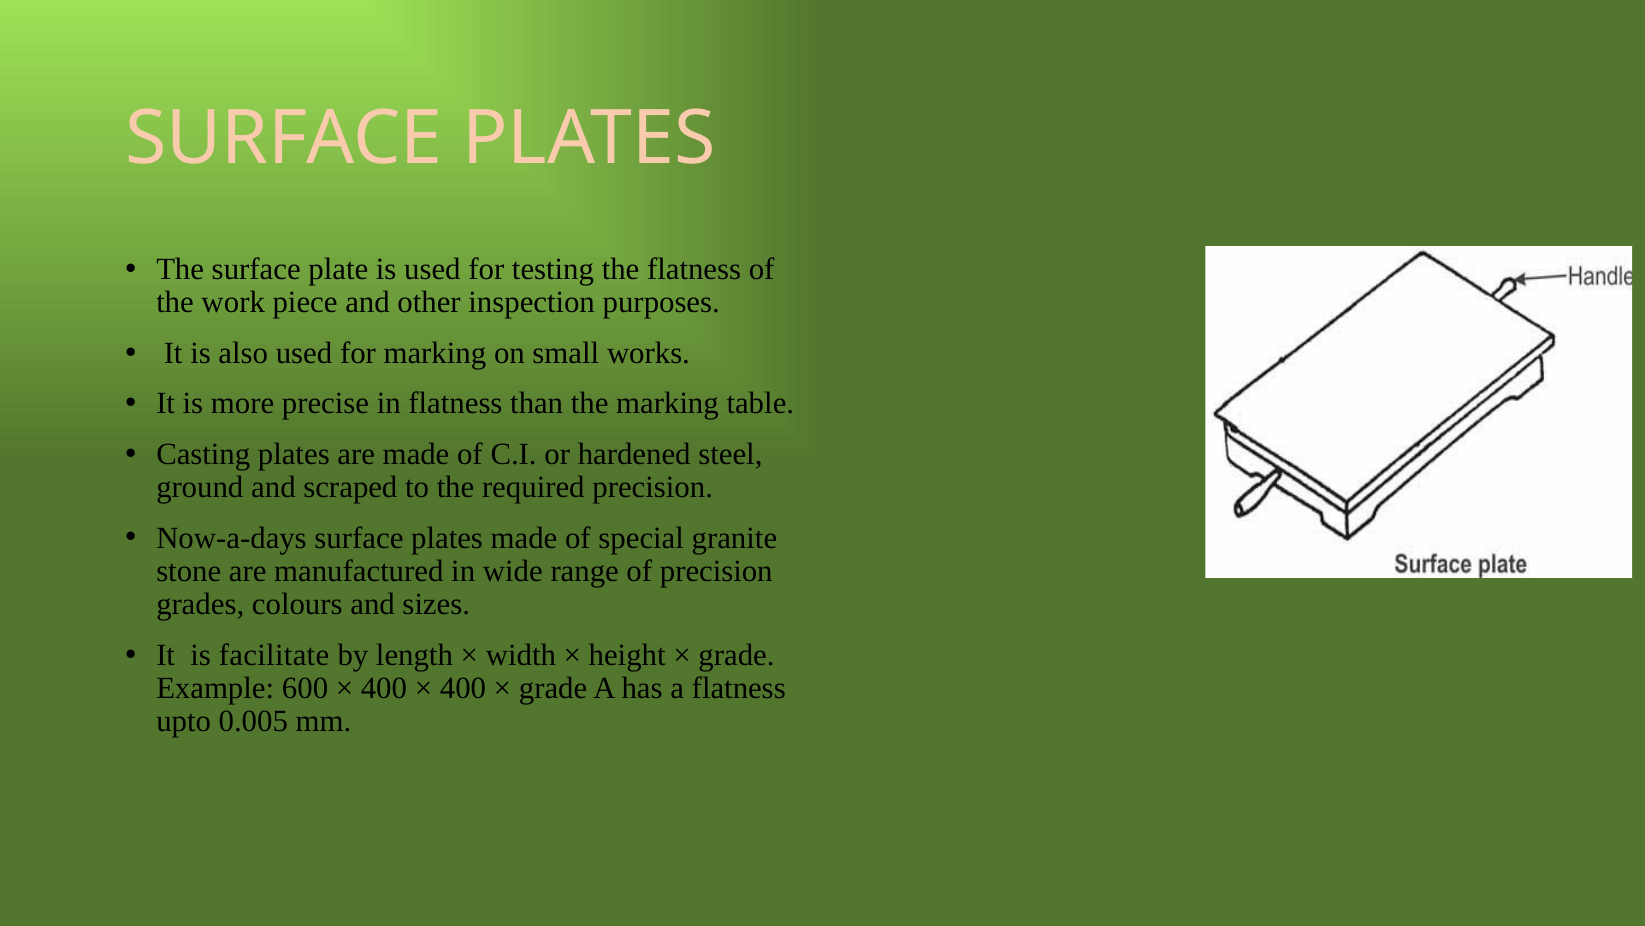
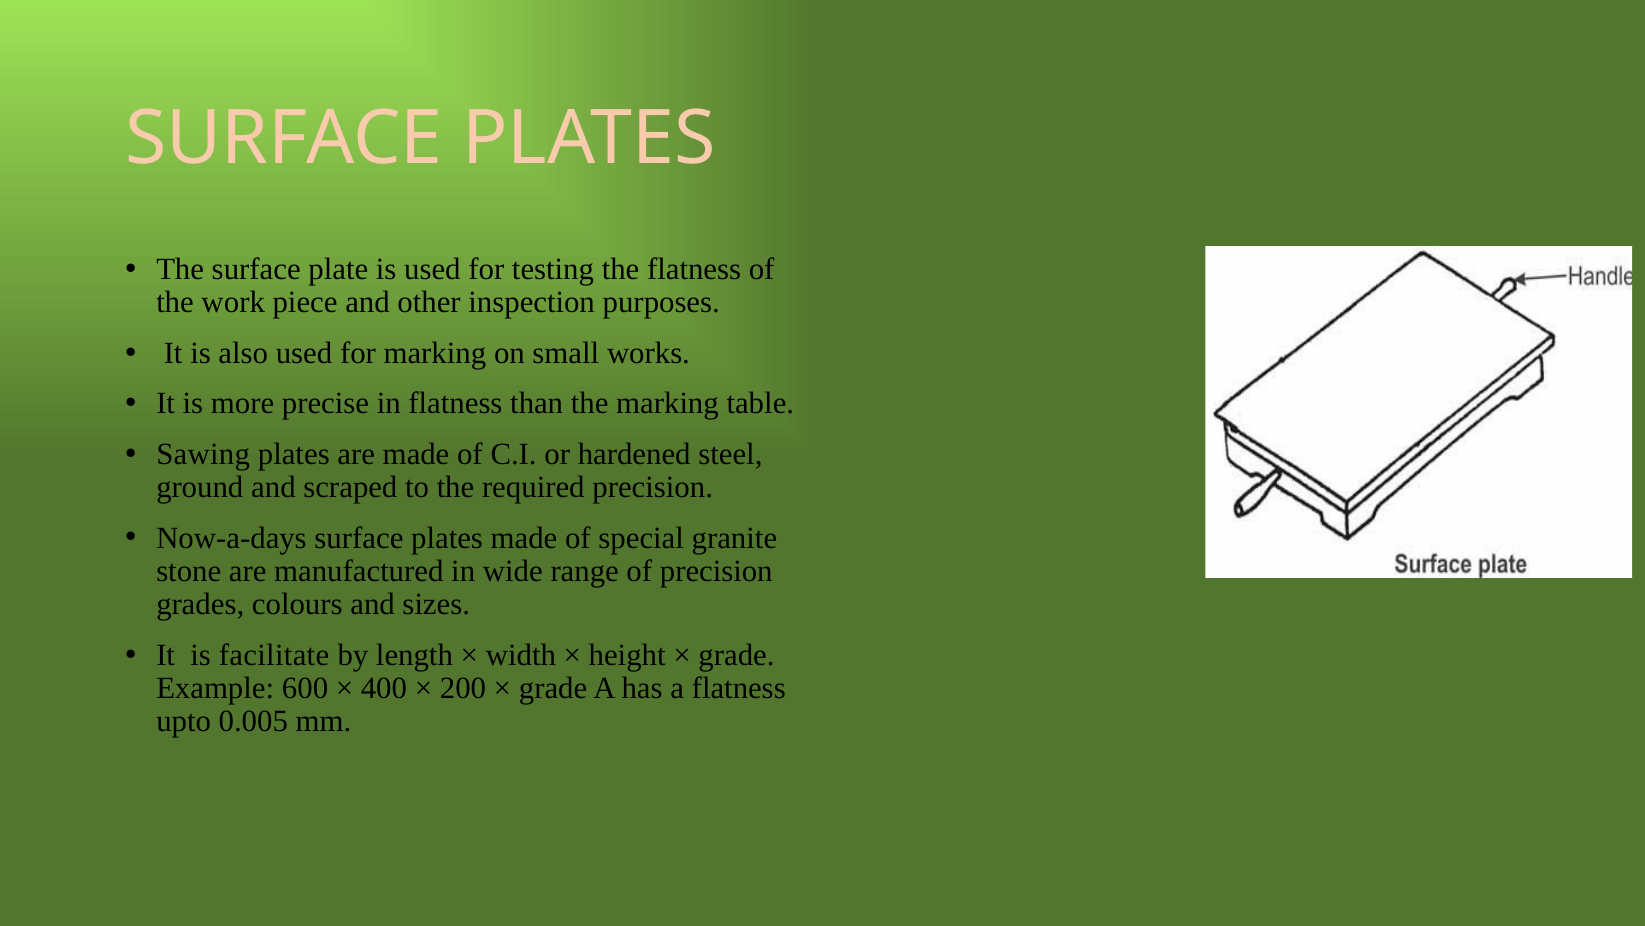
Casting: Casting -> Sawing
400 at (463, 688): 400 -> 200
